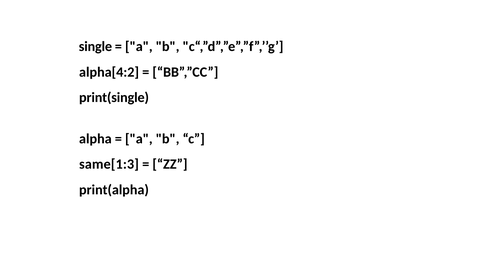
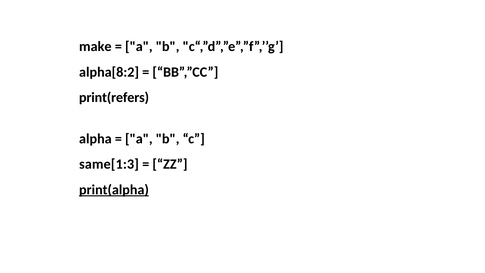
single: single -> make
alpha[4:2: alpha[4:2 -> alpha[8:2
print(single: print(single -> print(refers
print(alpha underline: none -> present
